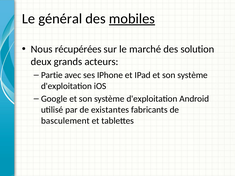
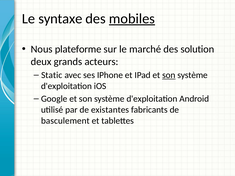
général: général -> syntaxe
récupérées: récupérées -> plateforme
Partie: Partie -> Static
son at (169, 75) underline: none -> present
